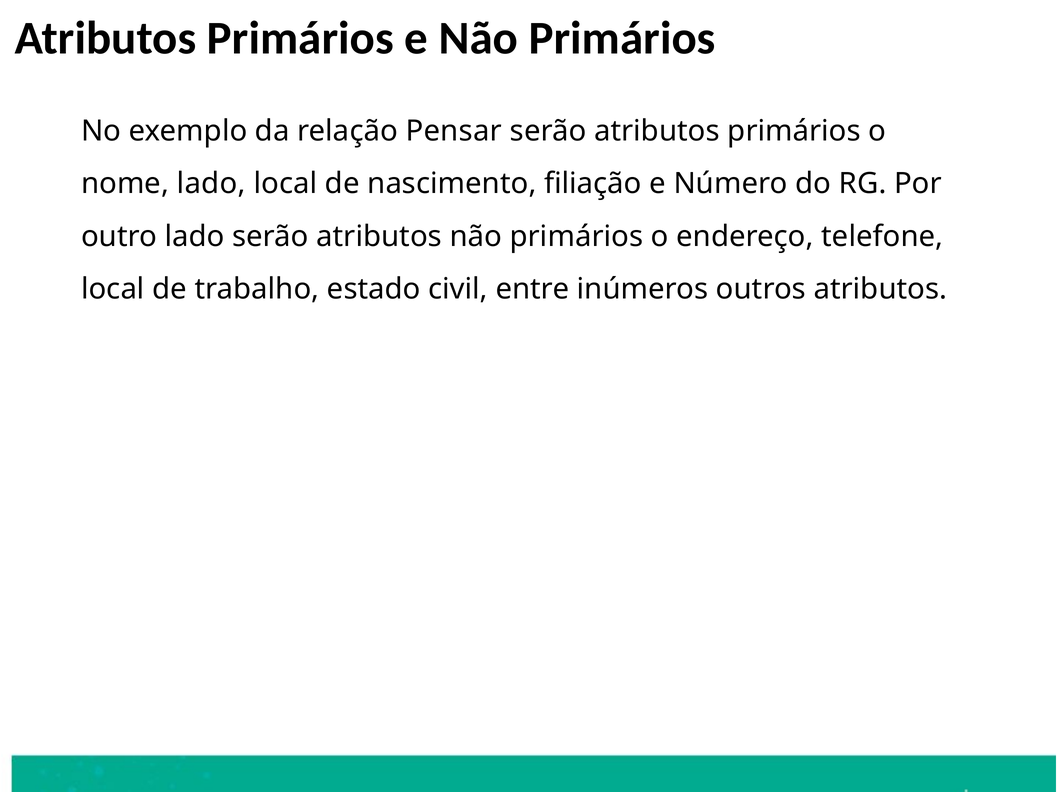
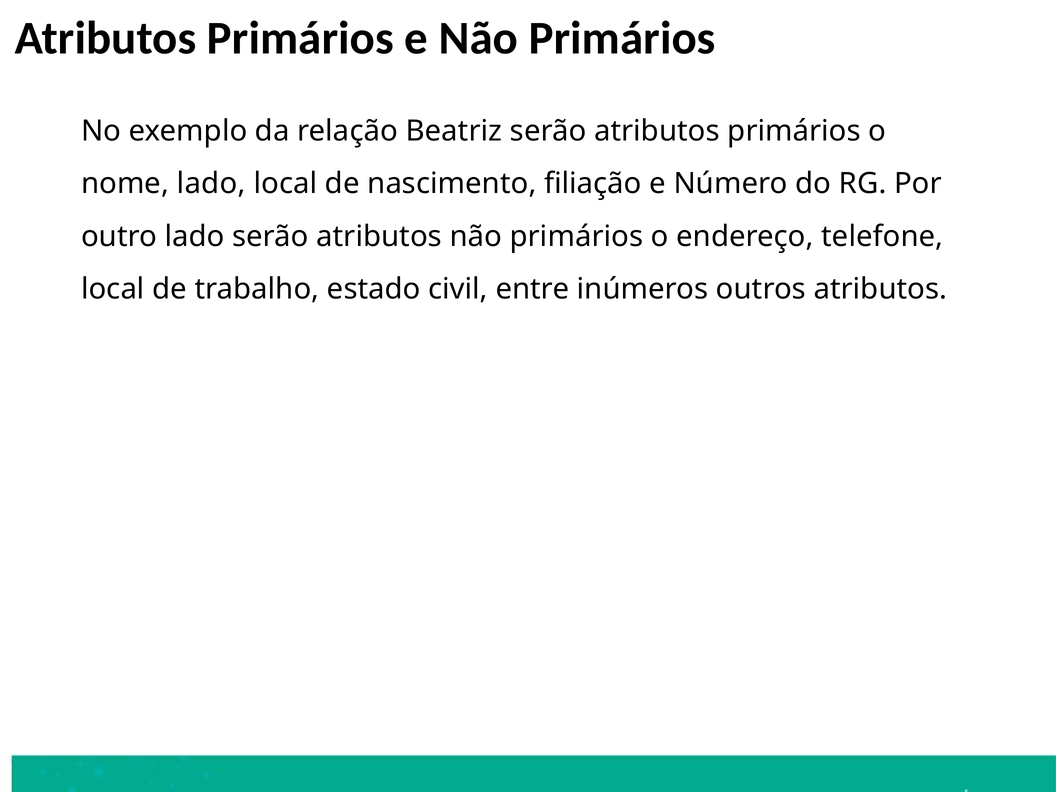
Pensar: Pensar -> Beatriz
